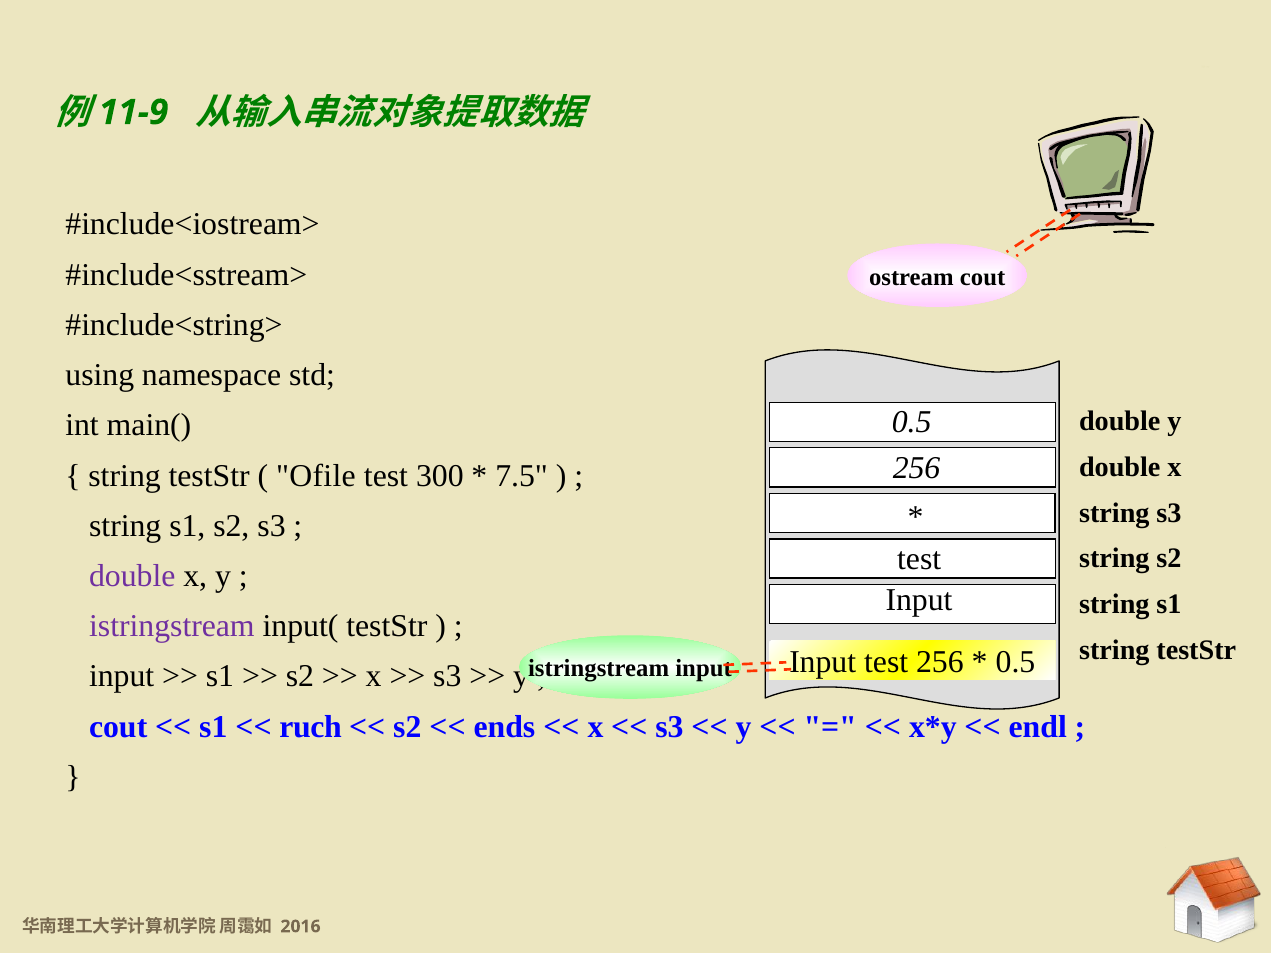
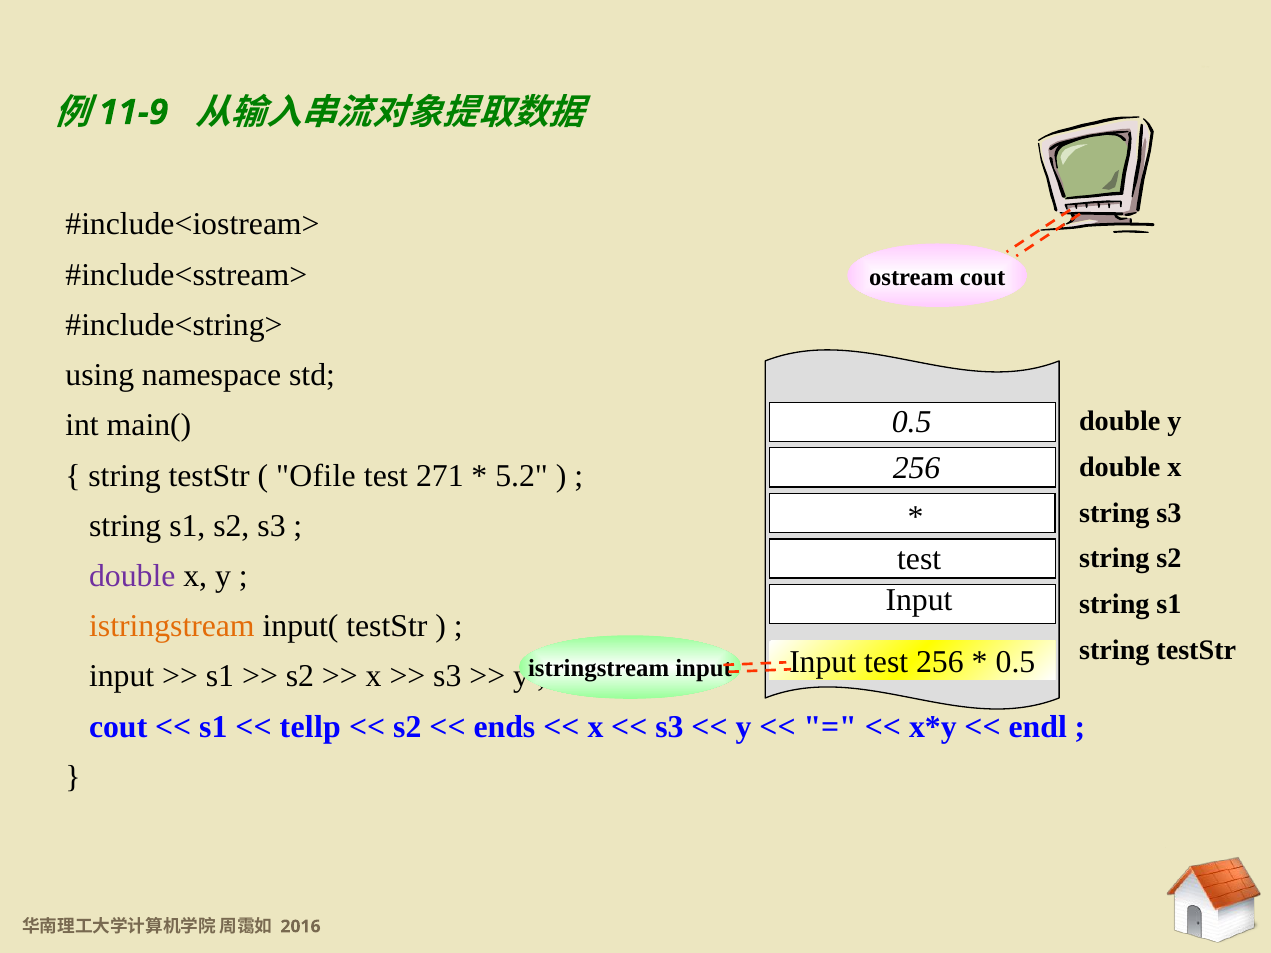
300: 300 -> 271
7.5: 7.5 -> 5.2
istringstream at (172, 626) colour: purple -> orange
ruch: ruch -> tellp
